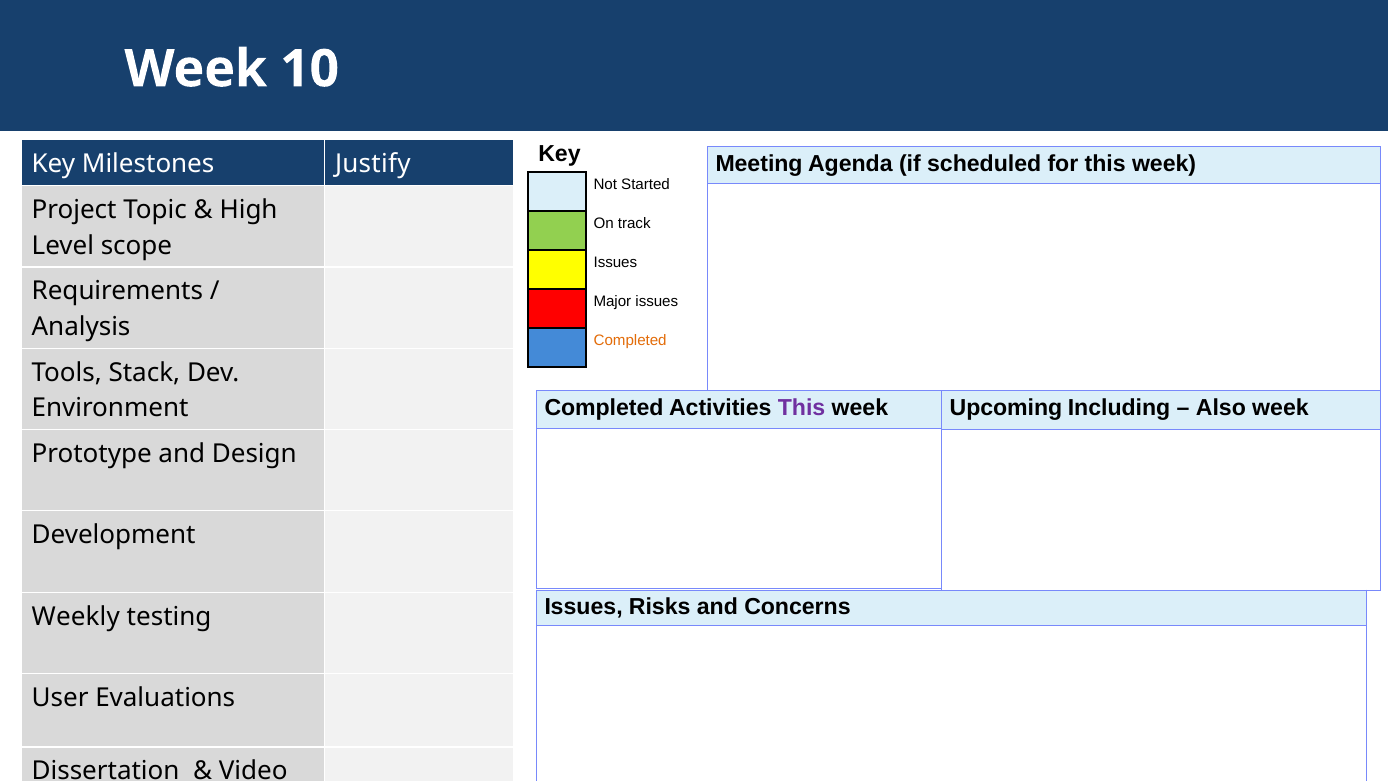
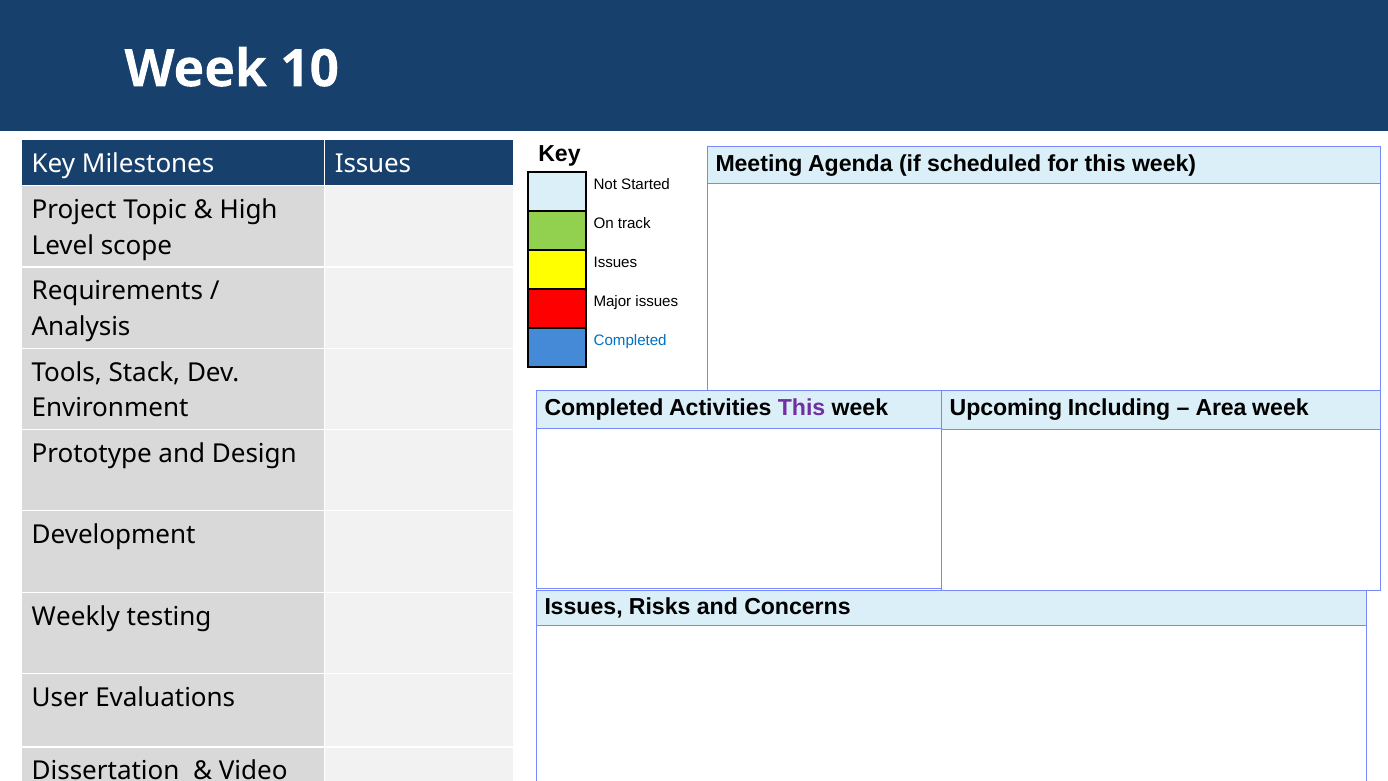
Milestones Justify: Justify -> Issues
Completed at (630, 341) colour: orange -> blue
Also: Also -> Area
